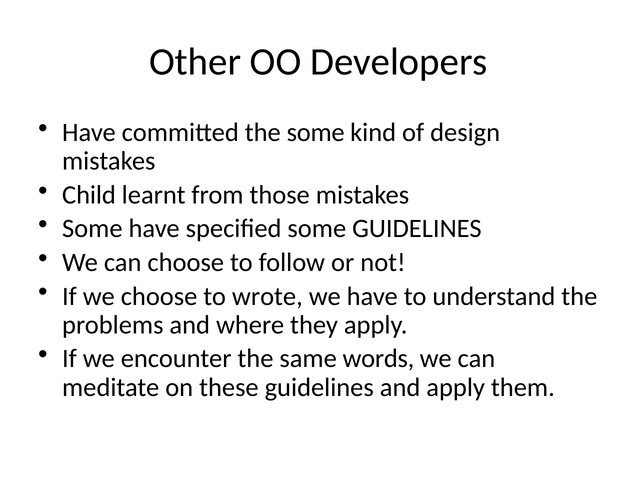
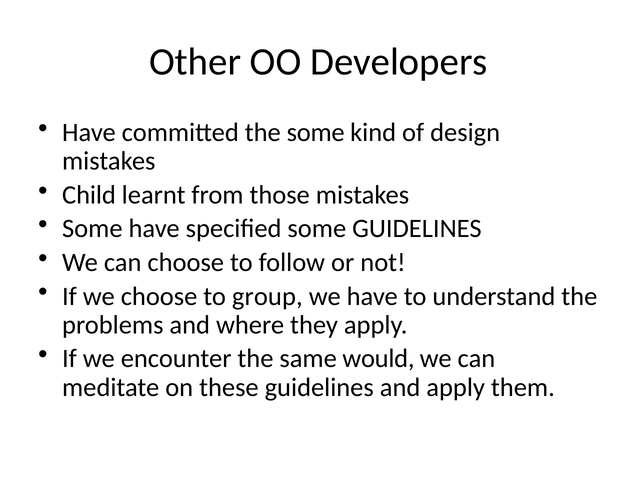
wrote: wrote -> group
words: words -> would
